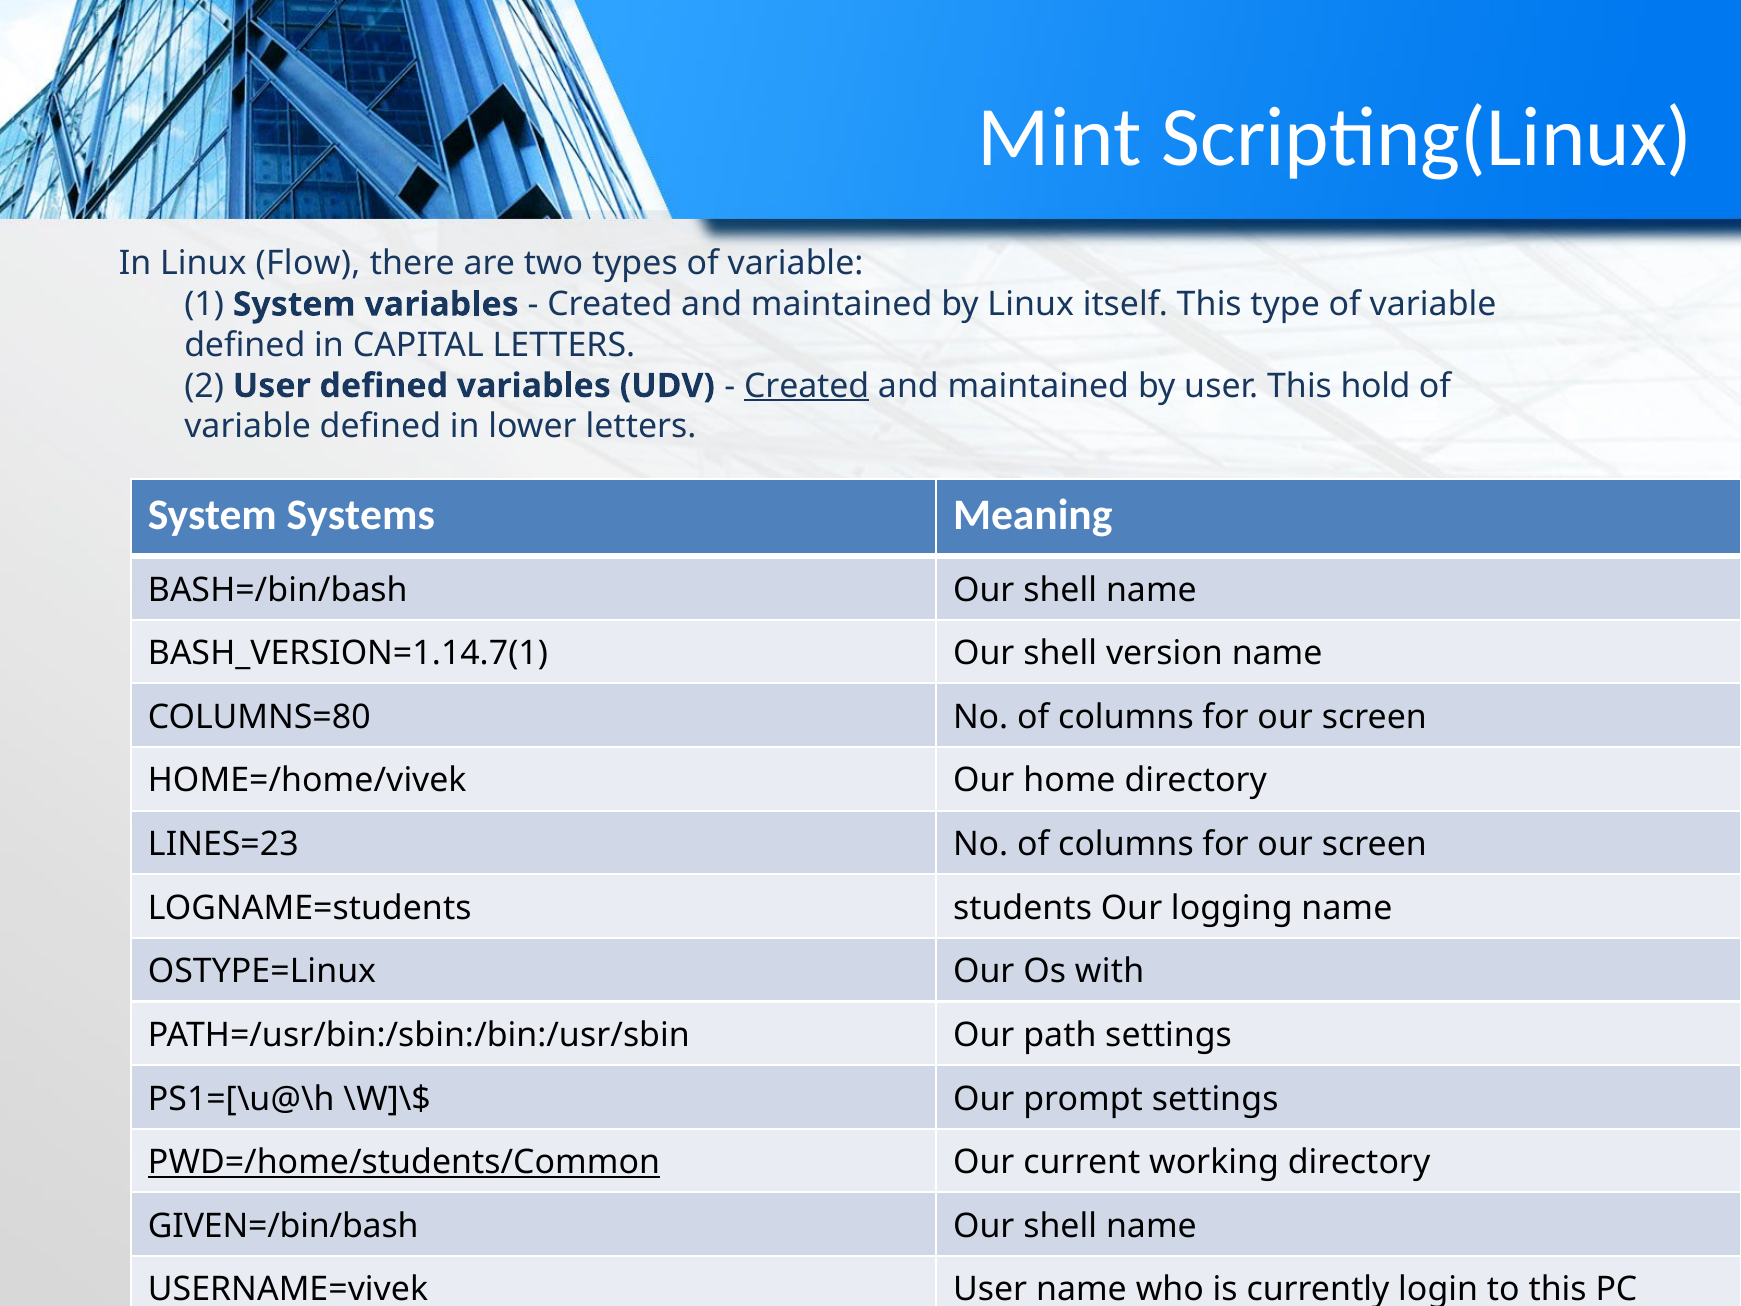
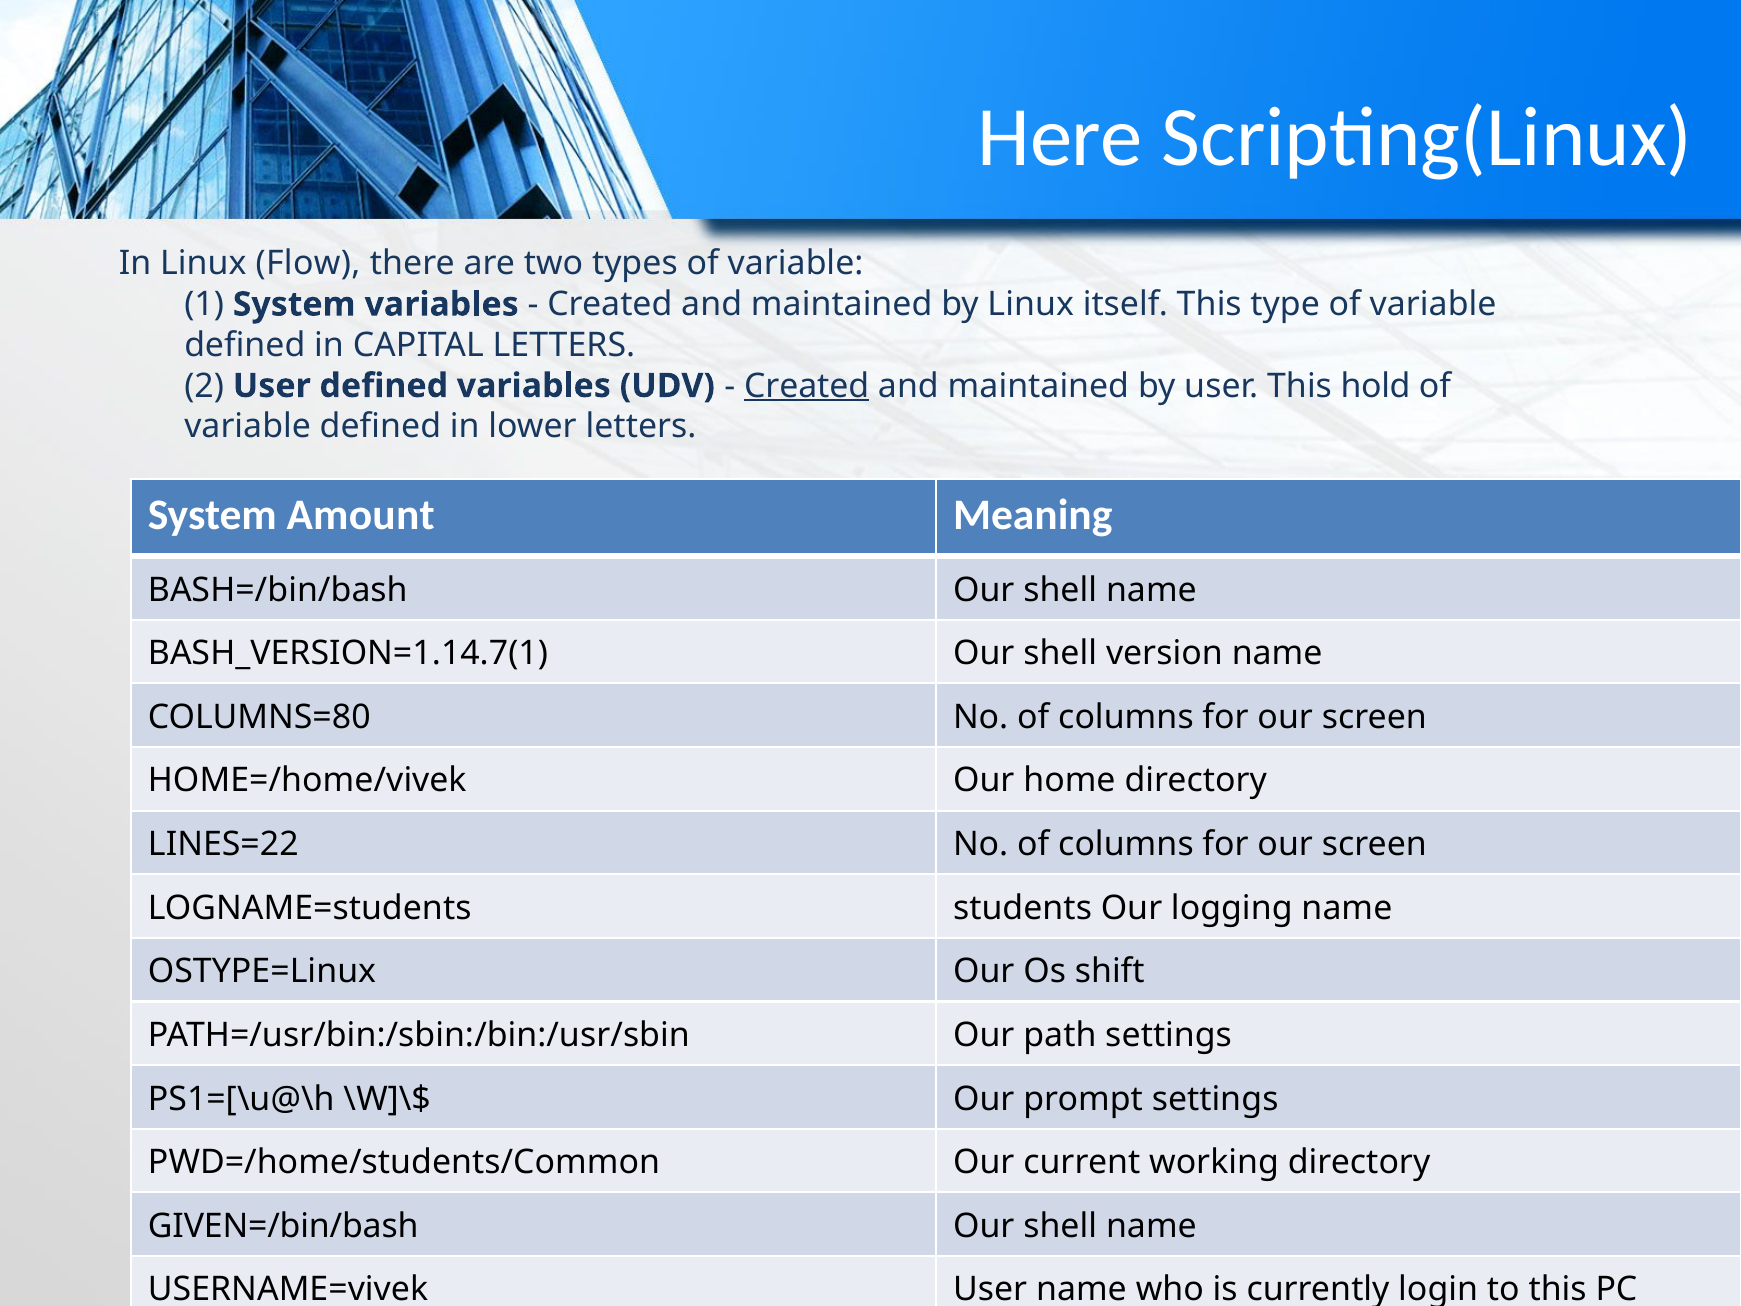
Mint: Mint -> Here
Systems: Systems -> Amount
LINES=23: LINES=23 -> LINES=22
with: with -> shift
PWD=/home/students/Common underline: present -> none
